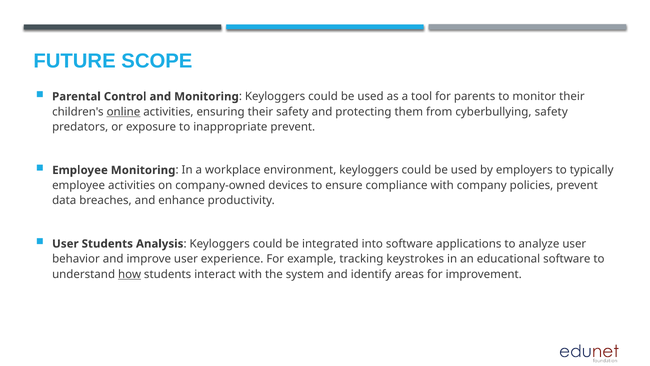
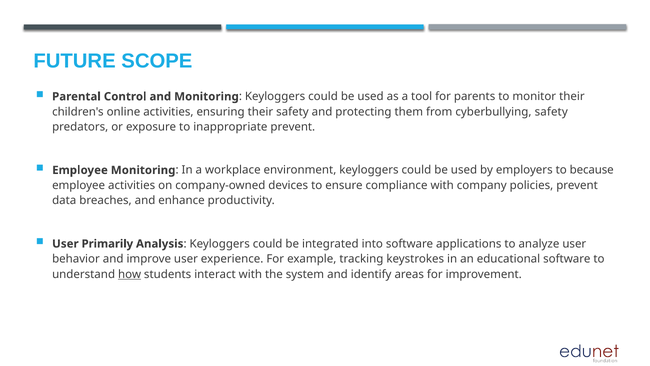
online underline: present -> none
typically: typically -> because
User Students: Students -> Primarily
